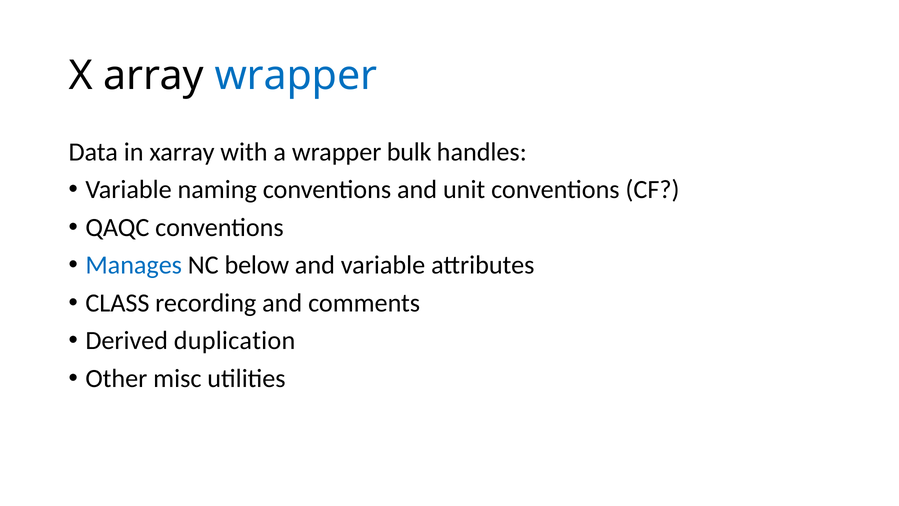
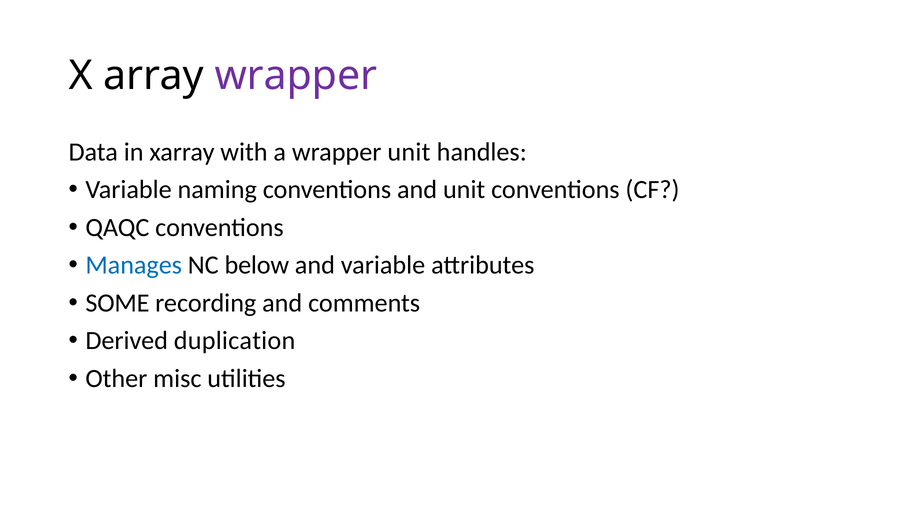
wrapper at (296, 76) colour: blue -> purple
wrapper bulk: bulk -> unit
CLASS: CLASS -> SOME
